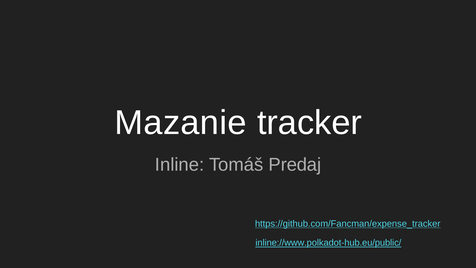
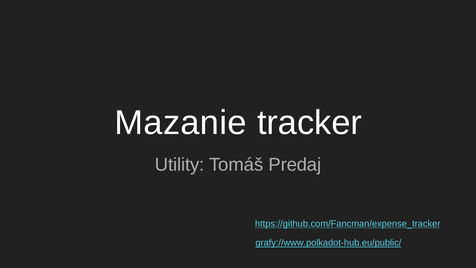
Inline: Inline -> Utility
inline://www.polkadot-hub.eu/public/: inline://www.polkadot-hub.eu/public/ -> grafy://www.polkadot-hub.eu/public/
